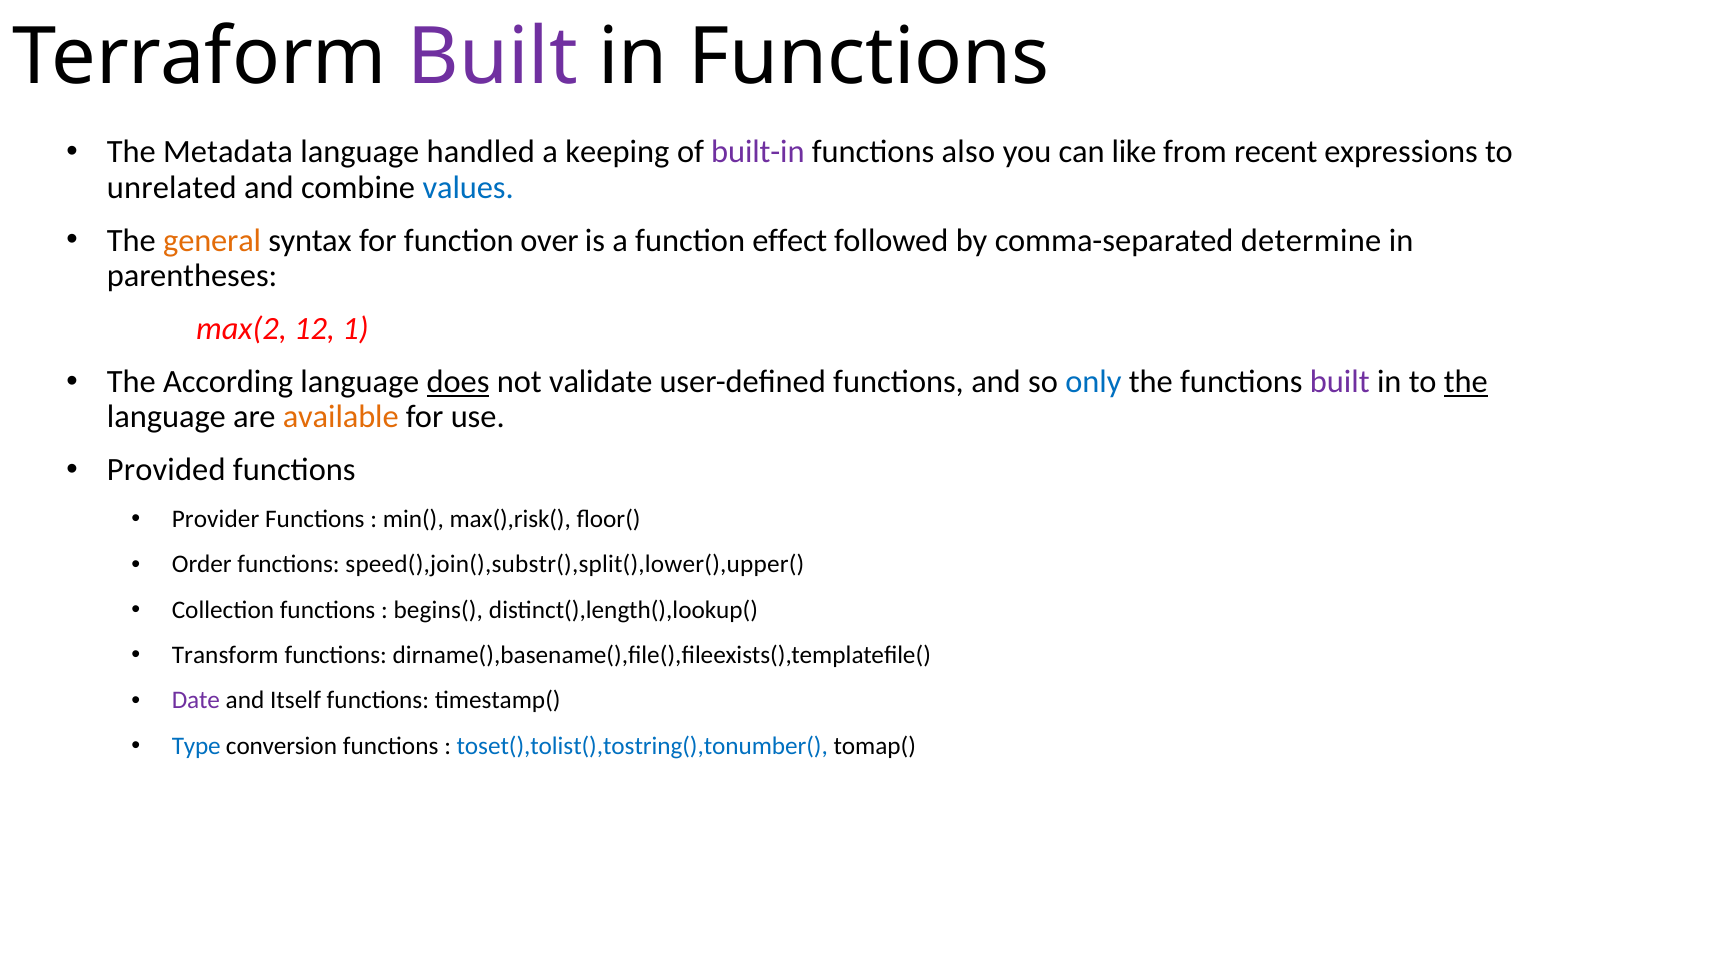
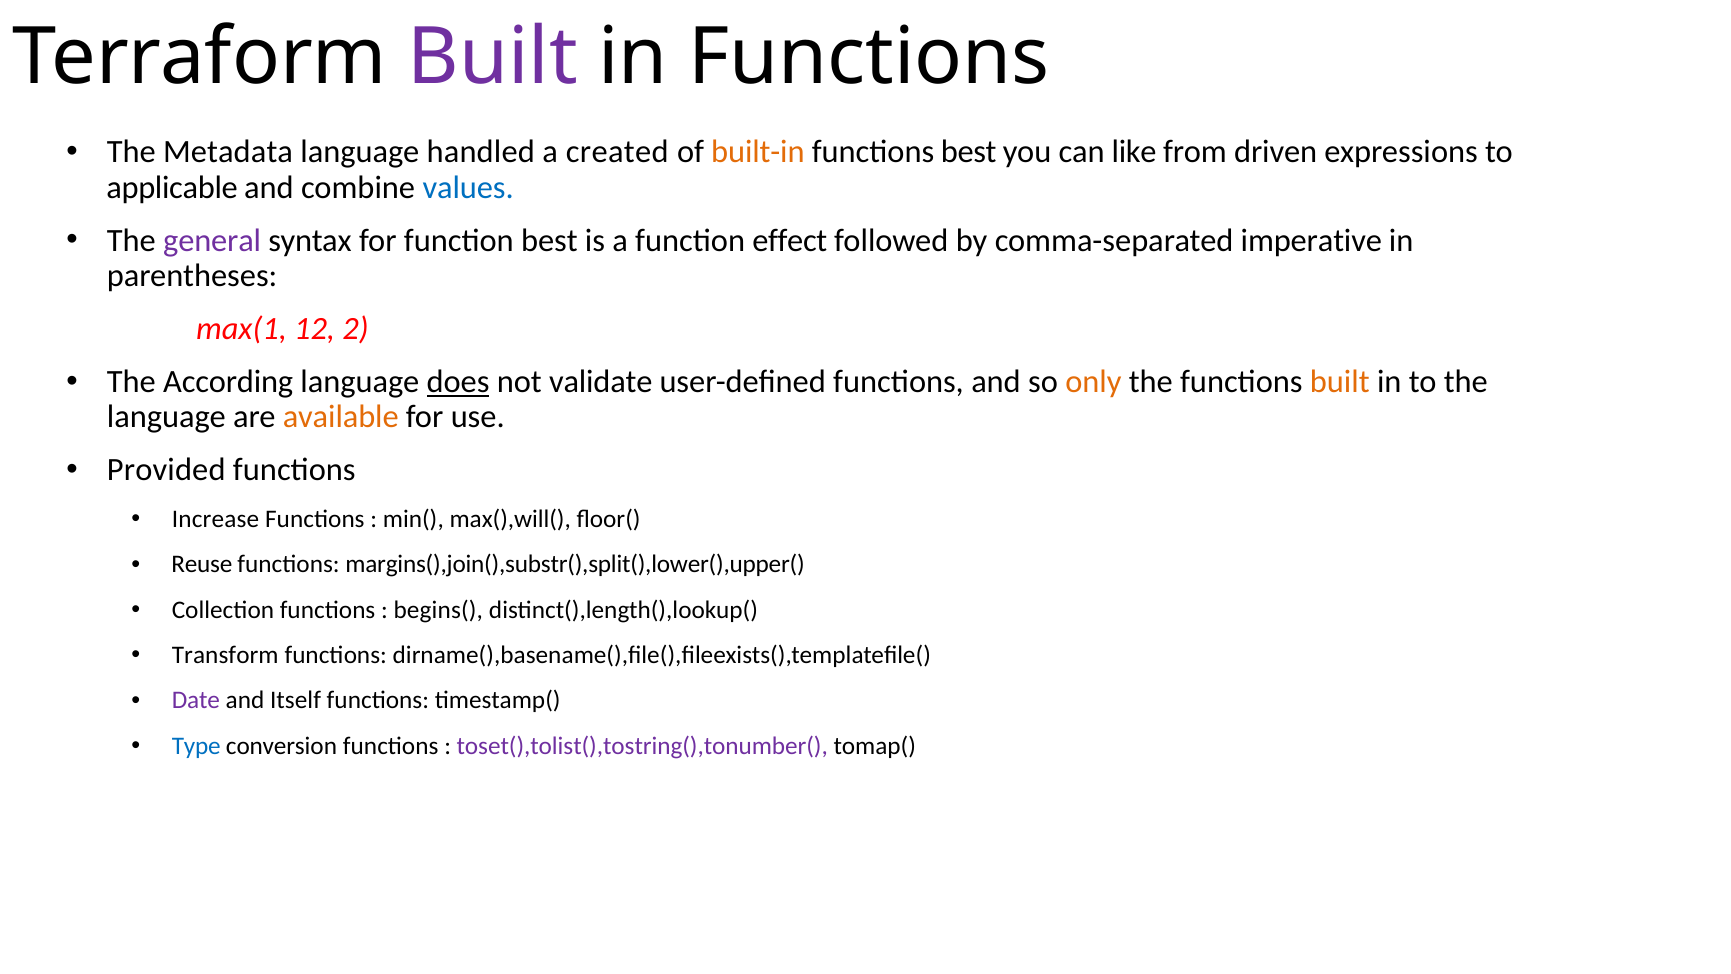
keeping: keeping -> created
built-in colour: purple -> orange
functions also: also -> best
recent: recent -> driven
unrelated: unrelated -> applicable
general colour: orange -> purple
function over: over -> best
determine: determine -> imperative
max(2: max(2 -> max(1
1: 1 -> 2
only colour: blue -> orange
built at (1340, 382) colour: purple -> orange
the at (1466, 382) underline: present -> none
Provider: Provider -> Increase
max(),risk(: max(),risk( -> max(),will(
Order: Order -> Reuse
speed(),join(),substr(),split(),lower(),upper(: speed(),join(),substr(),split(),lower(),upper( -> margins(),join(),substr(),split(),lower(),upper(
toset(),tolist(),tostring(),tonumber( colour: blue -> purple
